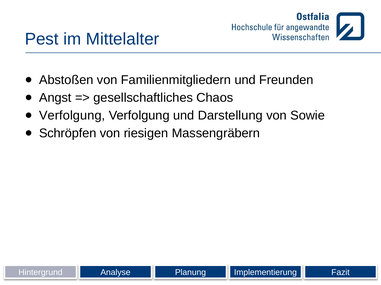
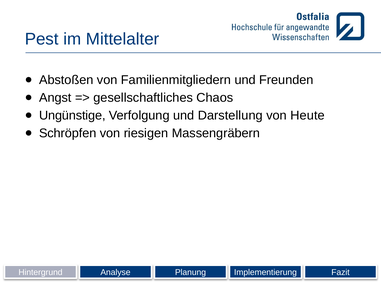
Verfolgung at (72, 116): Verfolgung -> Ungünstige
Sowie: Sowie -> Heute
